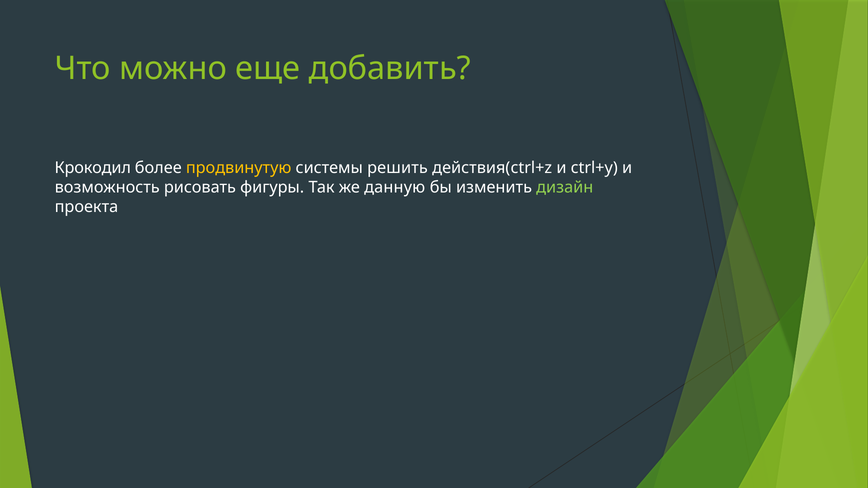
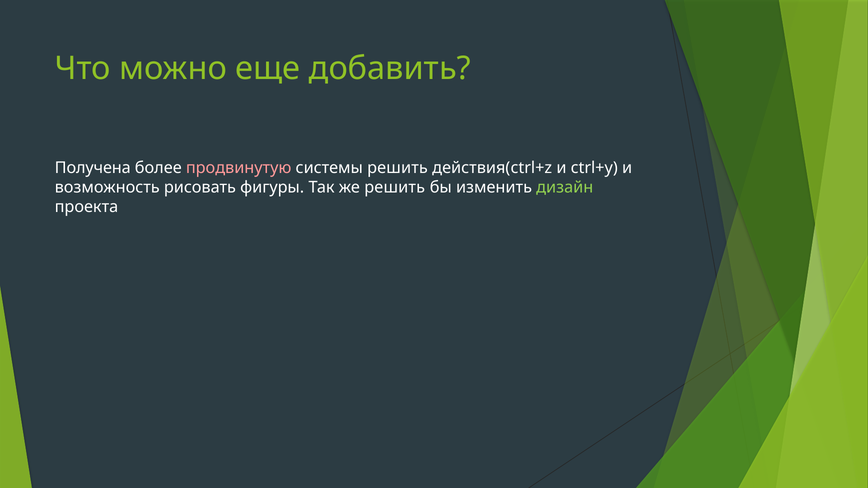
Крокодил: Крокодил -> Получена
продвинутую colour: yellow -> pink
же данную: данную -> решить
